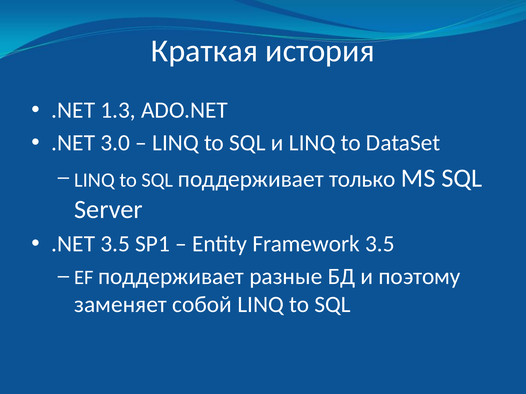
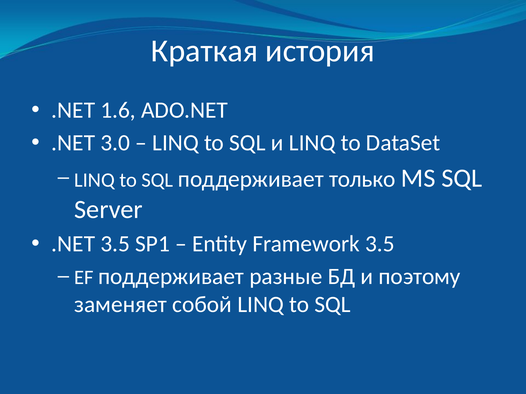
1.3: 1.3 -> 1.6
